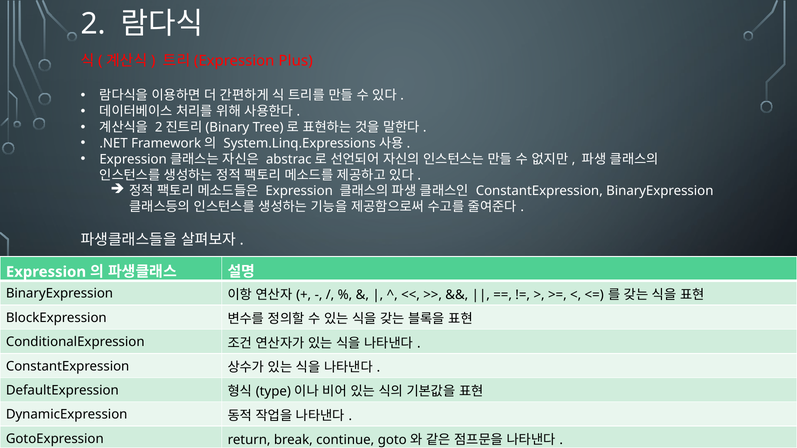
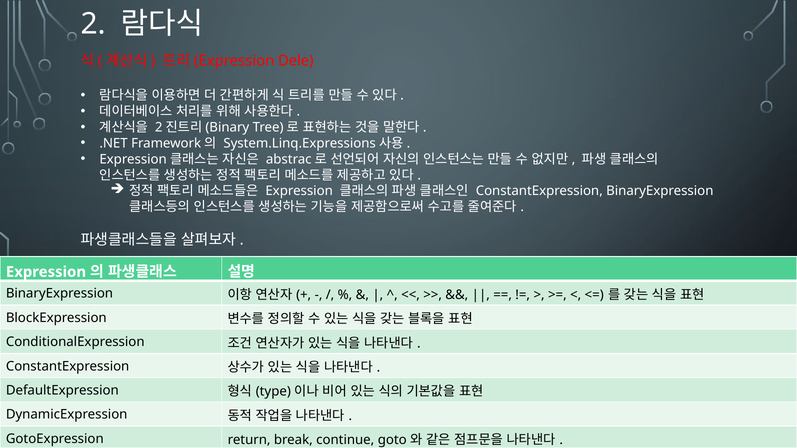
Plus: Plus -> Dele
